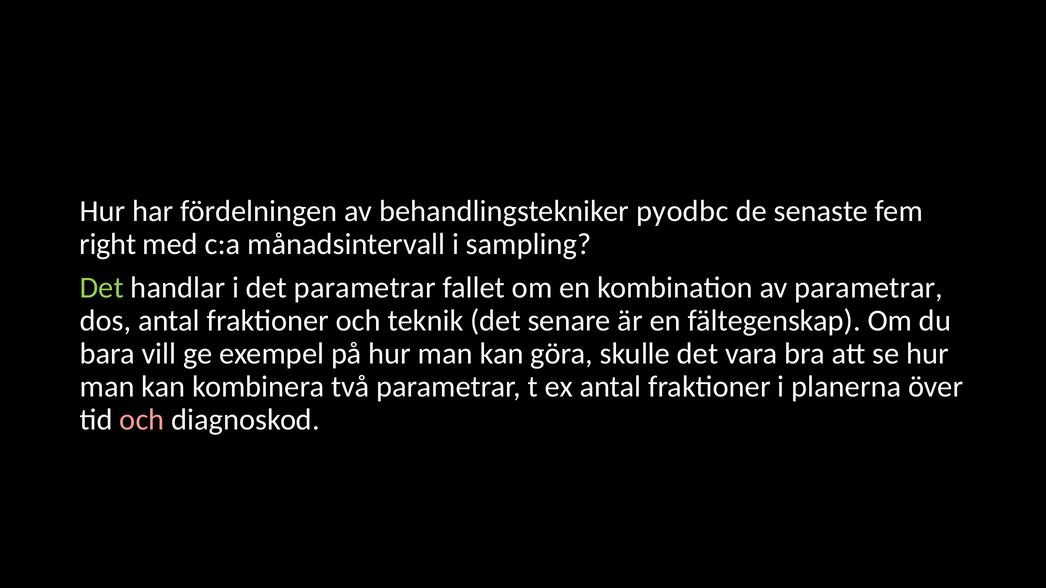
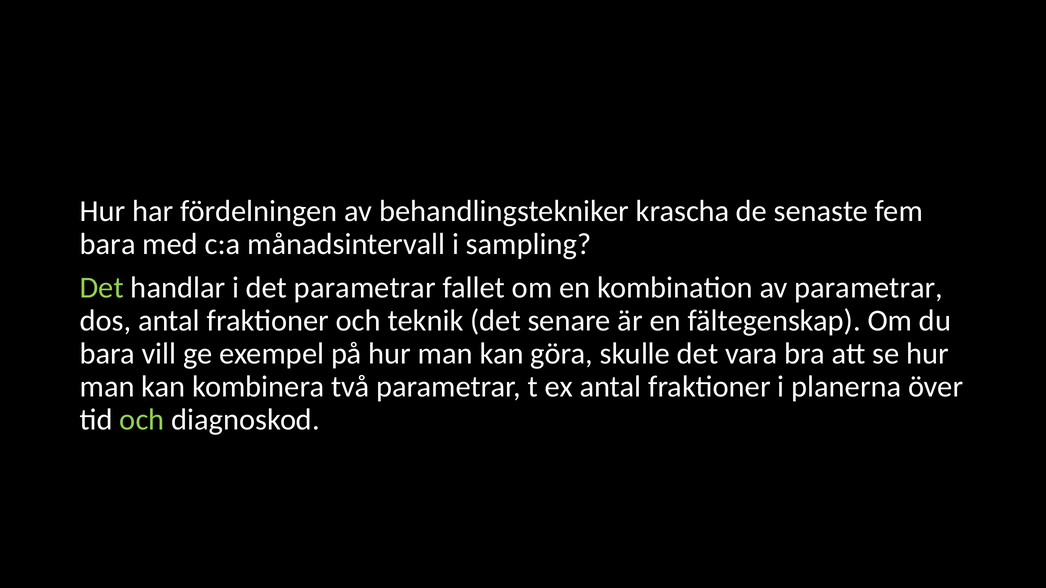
pyodbc: pyodbc -> krascha
right at (108, 244): right -> bara
och at (142, 420) colour: pink -> light green
